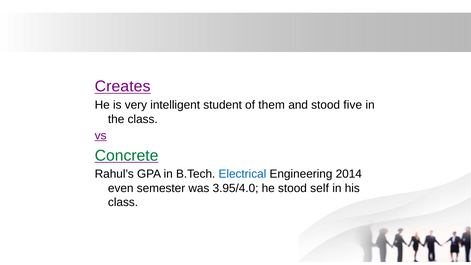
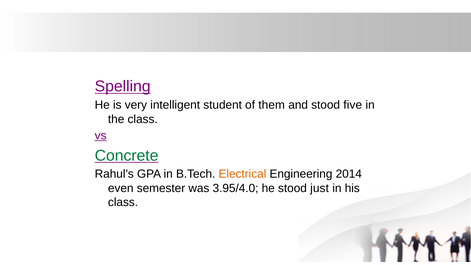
Creates: Creates -> Spelling
Electrical colour: blue -> orange
self: self -> just
